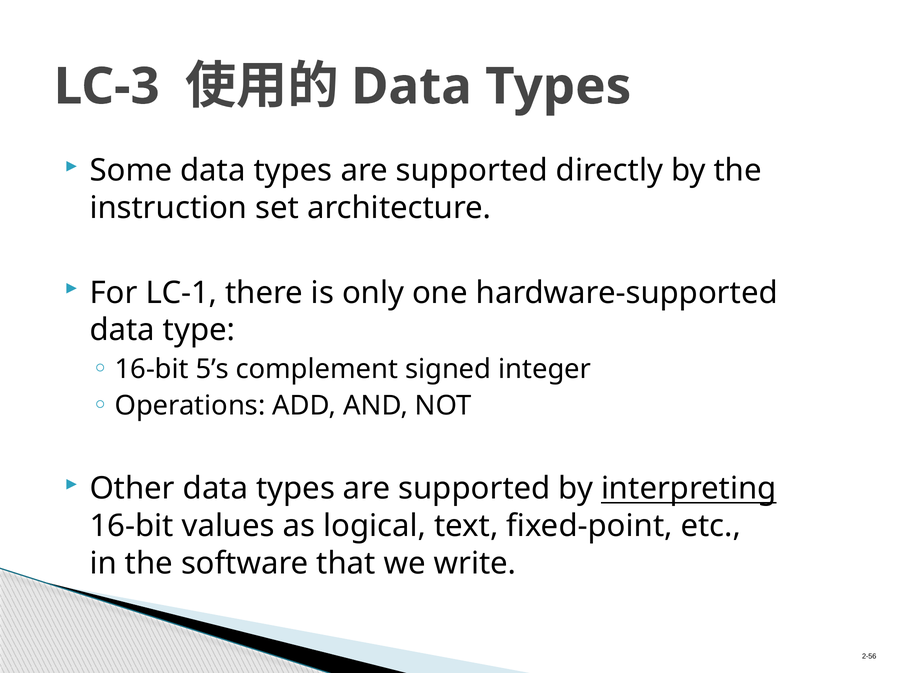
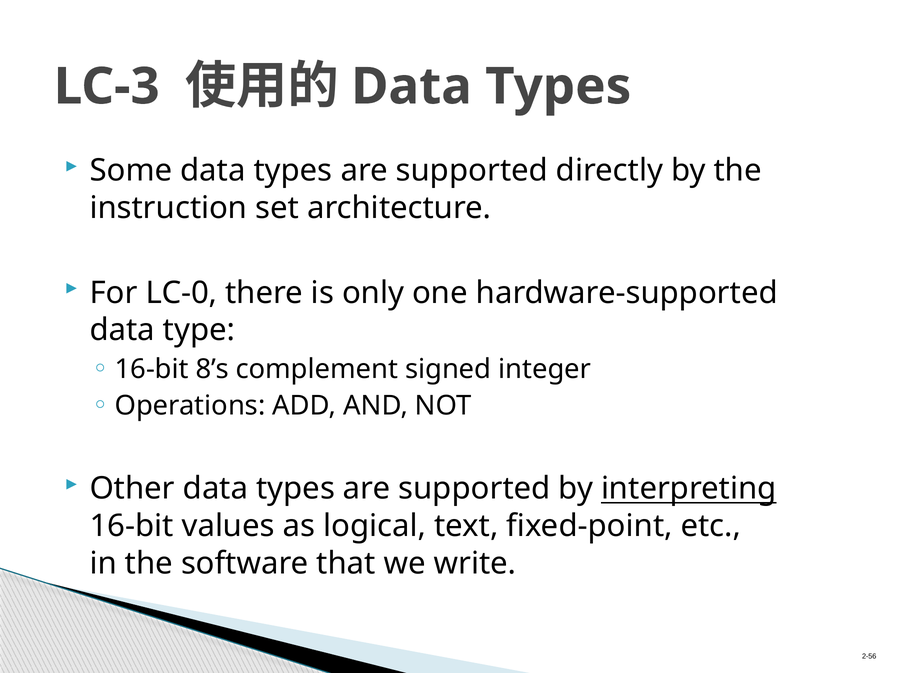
LC-1: LC-1 -> LC-0
5’s: 5’s -> 8’s
